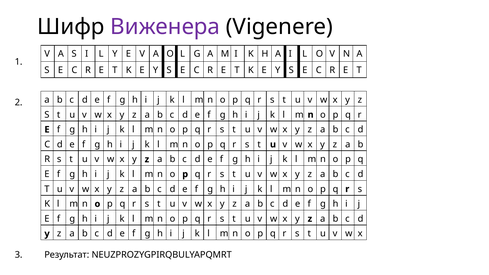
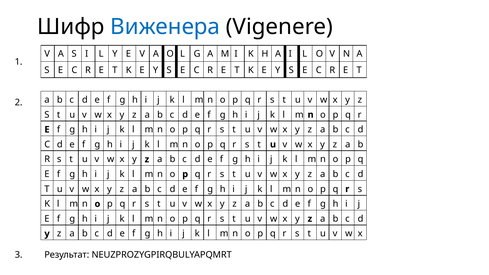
Виженера colour: purple -> blue
